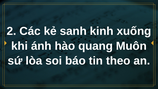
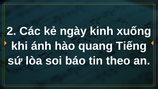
sanh: sanh -> ngày
Muôn: Muôn -> Tiếng
